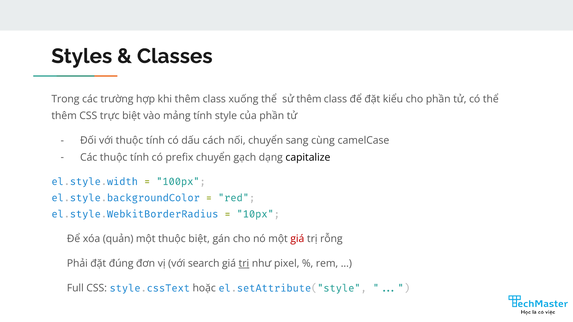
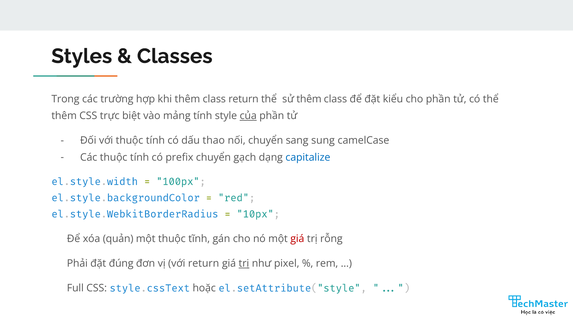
class xuống: xuống -> return
của underline: none -> present
cách: cách -> thao
cùng: cùng -> sung
capitalize colour: black -> blue
thuộc biệt: biệt -> tĩnh
với search: search -> return
